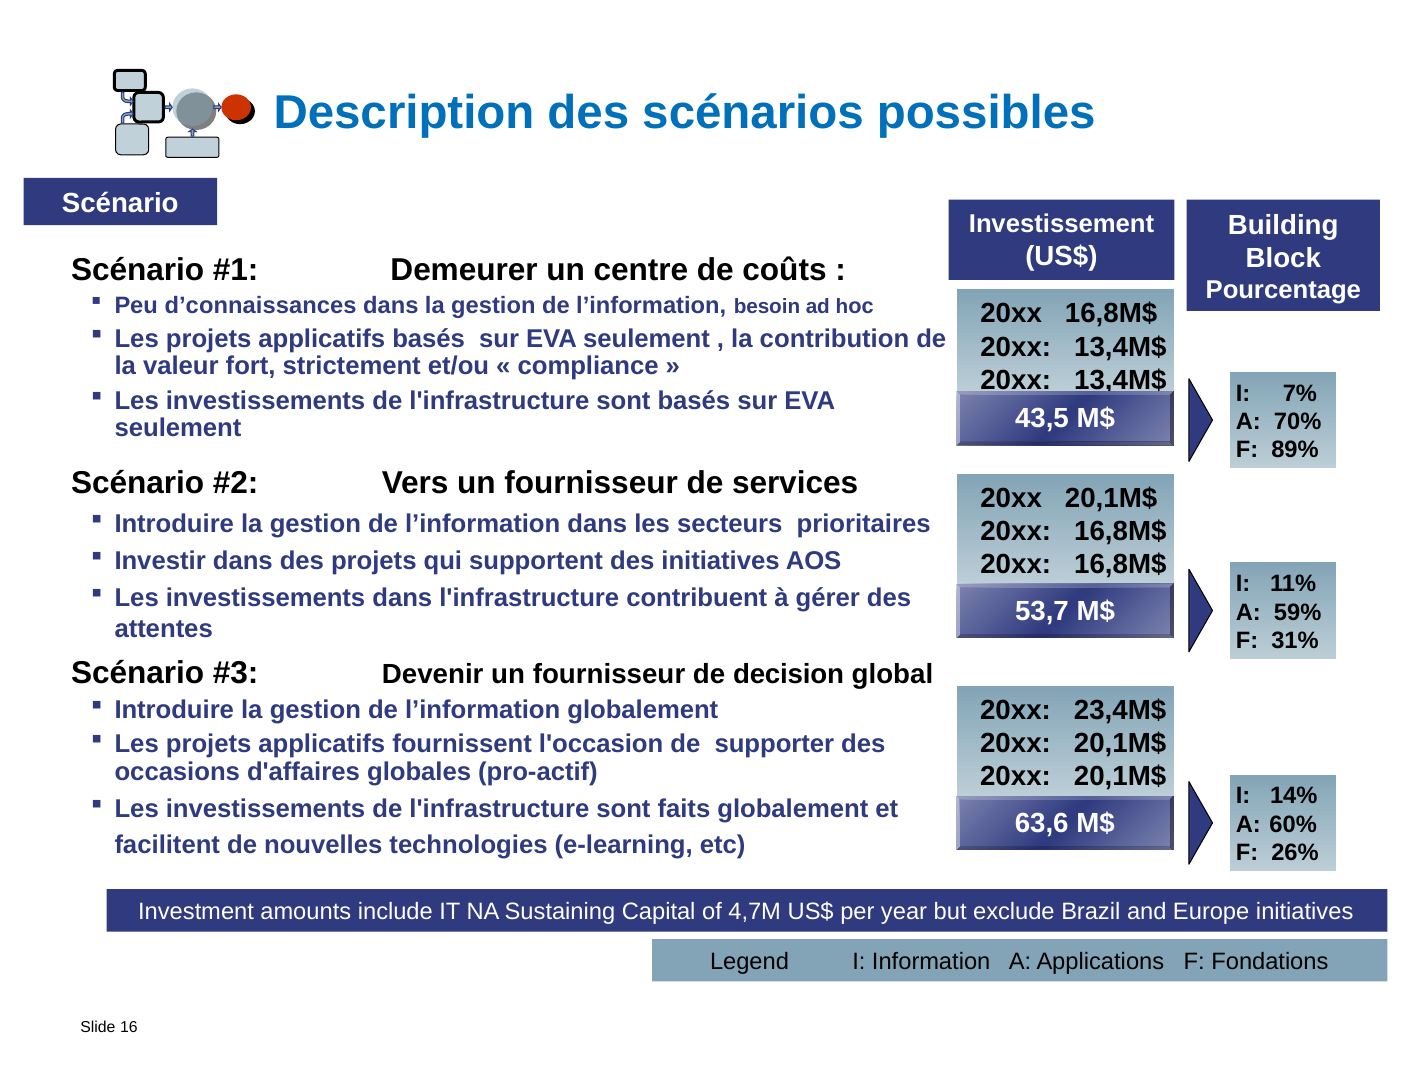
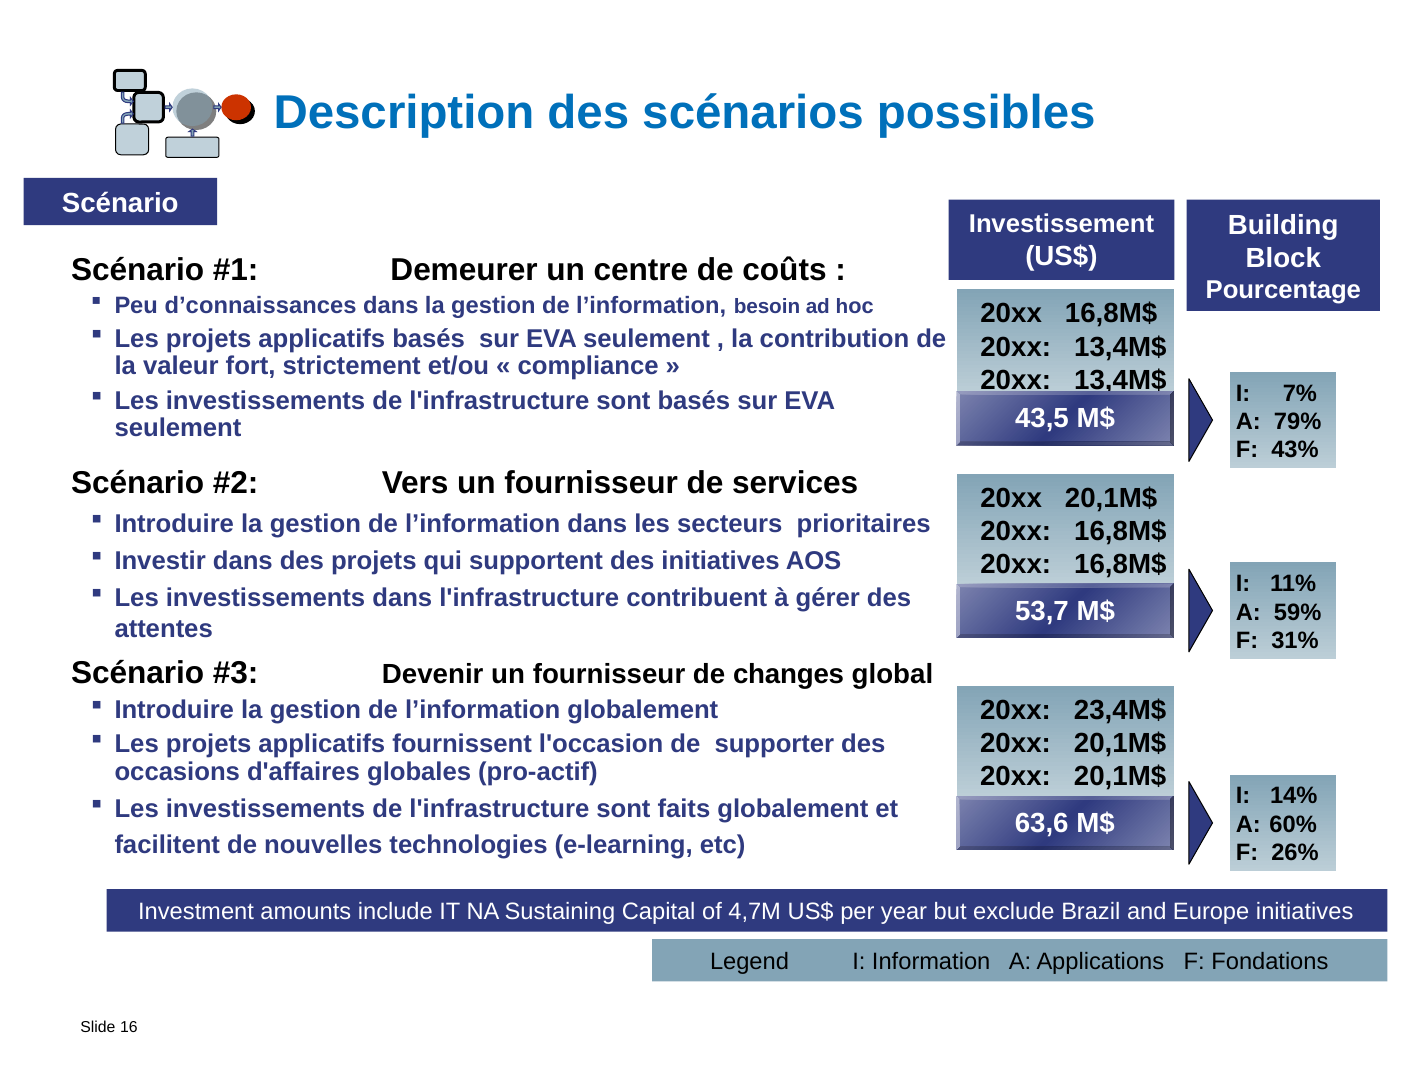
70%: 70% -> 79%
89%: 89% -> 43%
decision: decision -> changes
